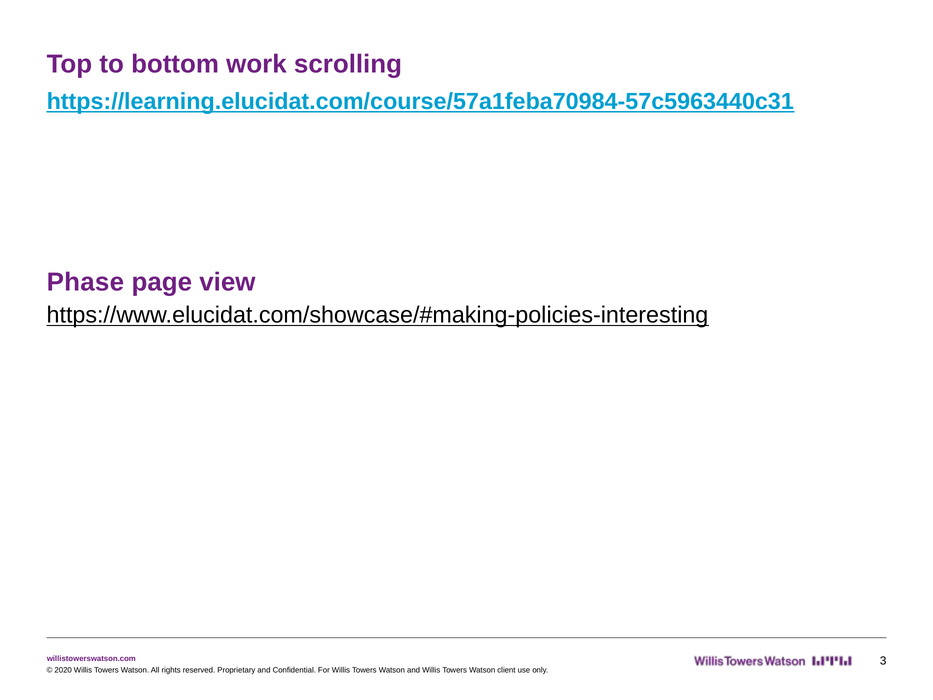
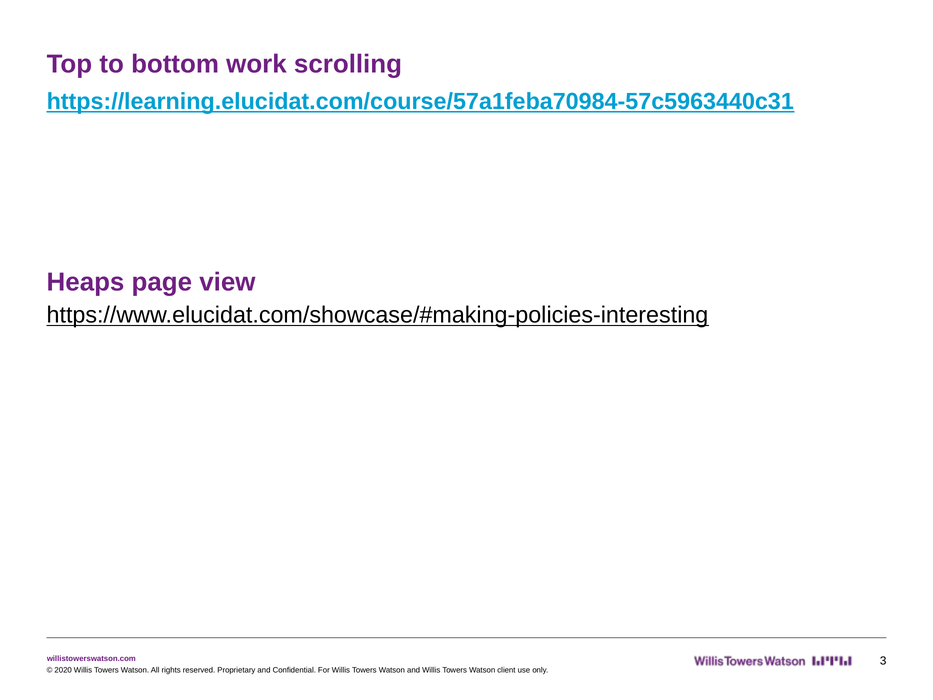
Phase: Phase -> Heaps
